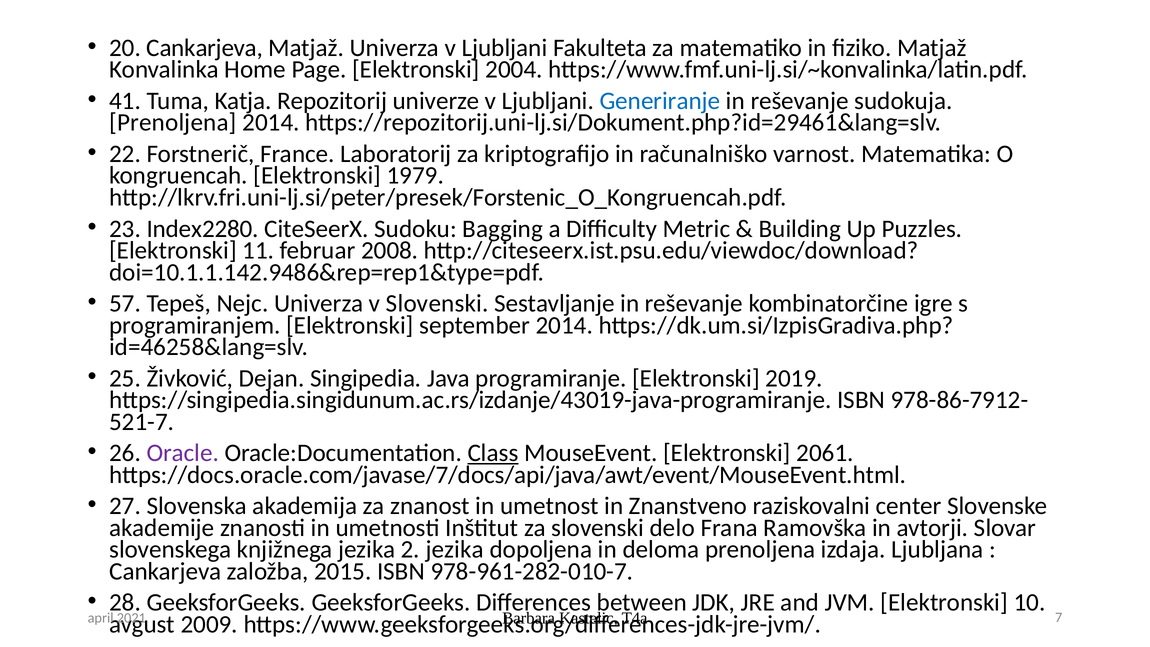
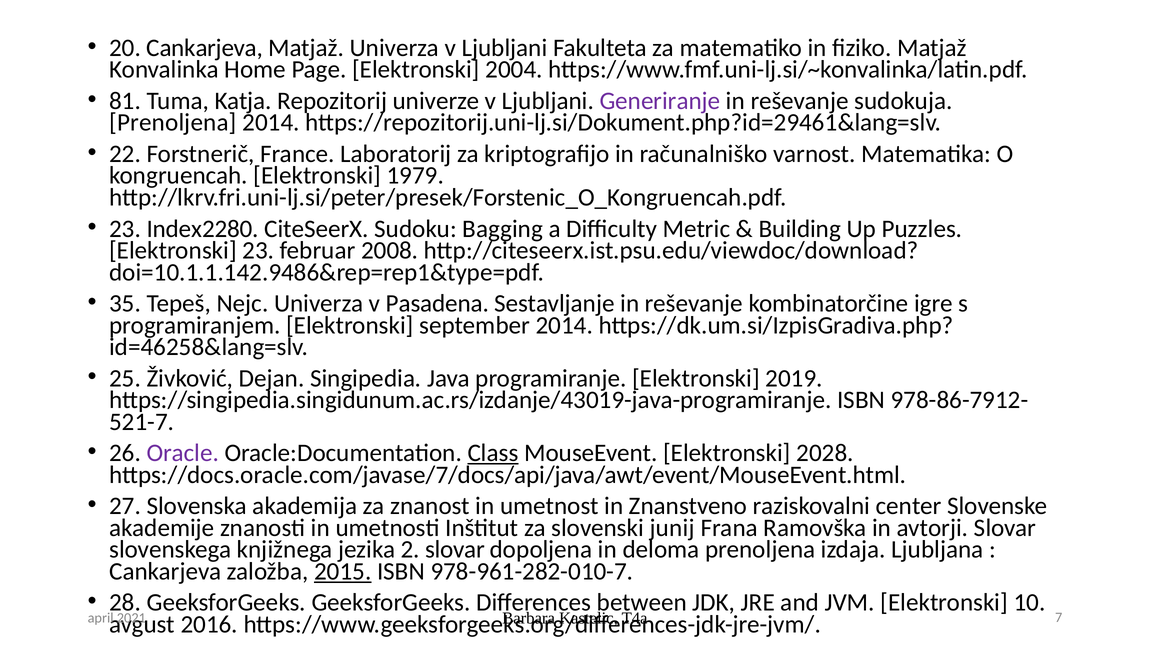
41: 41 -> 81
Generiranje colour: blue -> purple
Elektronski 11: 11 -> 23
57: 57 -> 35
v Slovenski: Slovenski -> Pasadena
2061: 2061 -> 2028
delo: delo -> junij
2 jezika: jezika -> slovar
2015 underline: none -> present
2009: 2009 -> 2016
